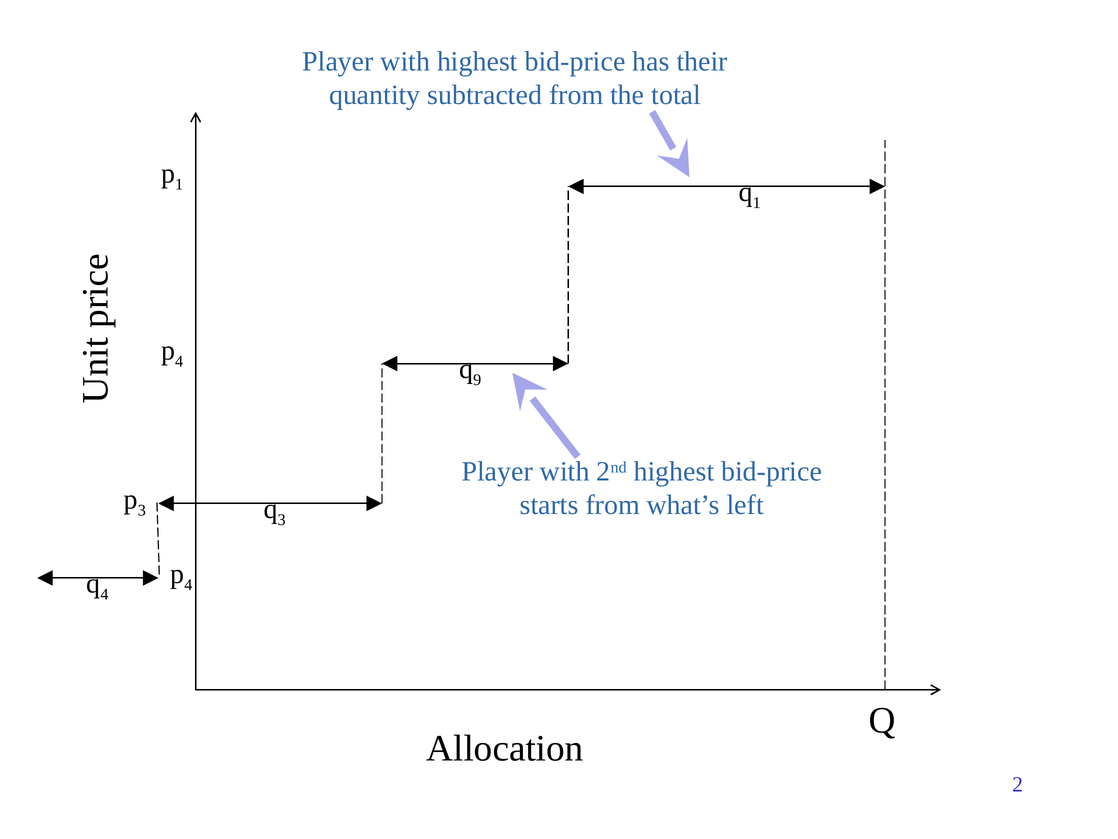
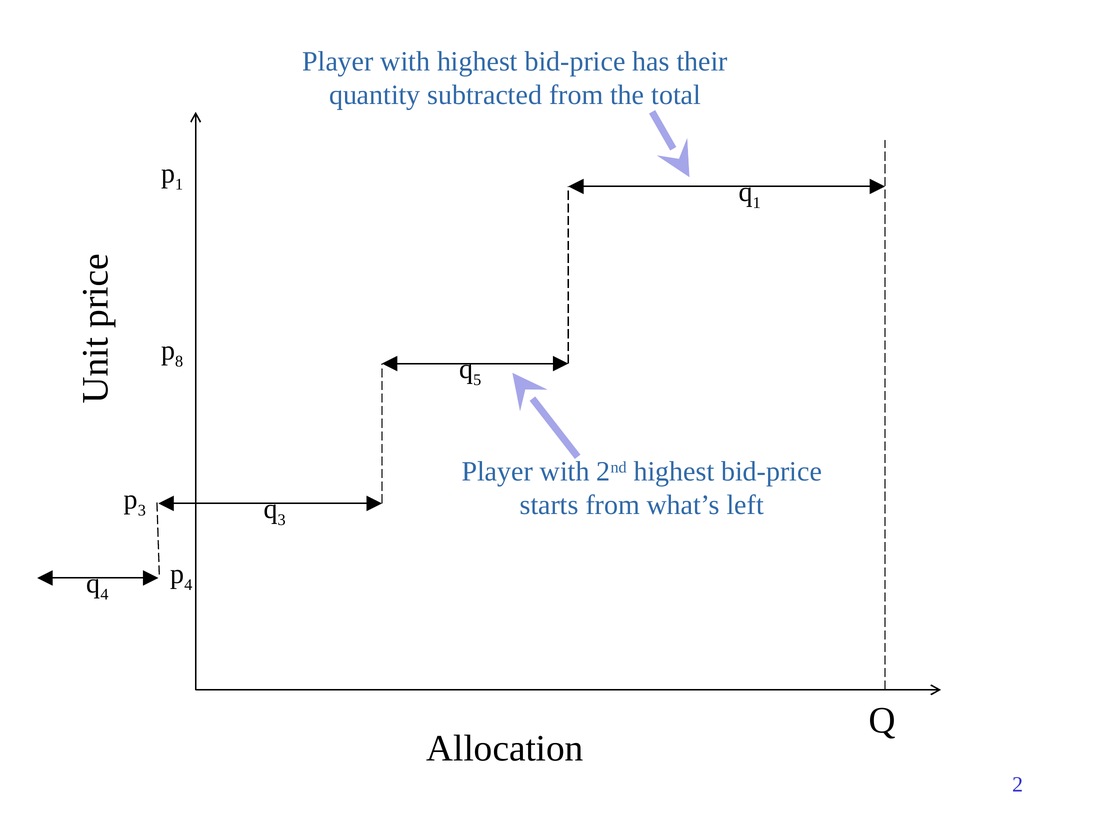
4 at (179, 361): 4 -> 8
9: 9 -> 5
